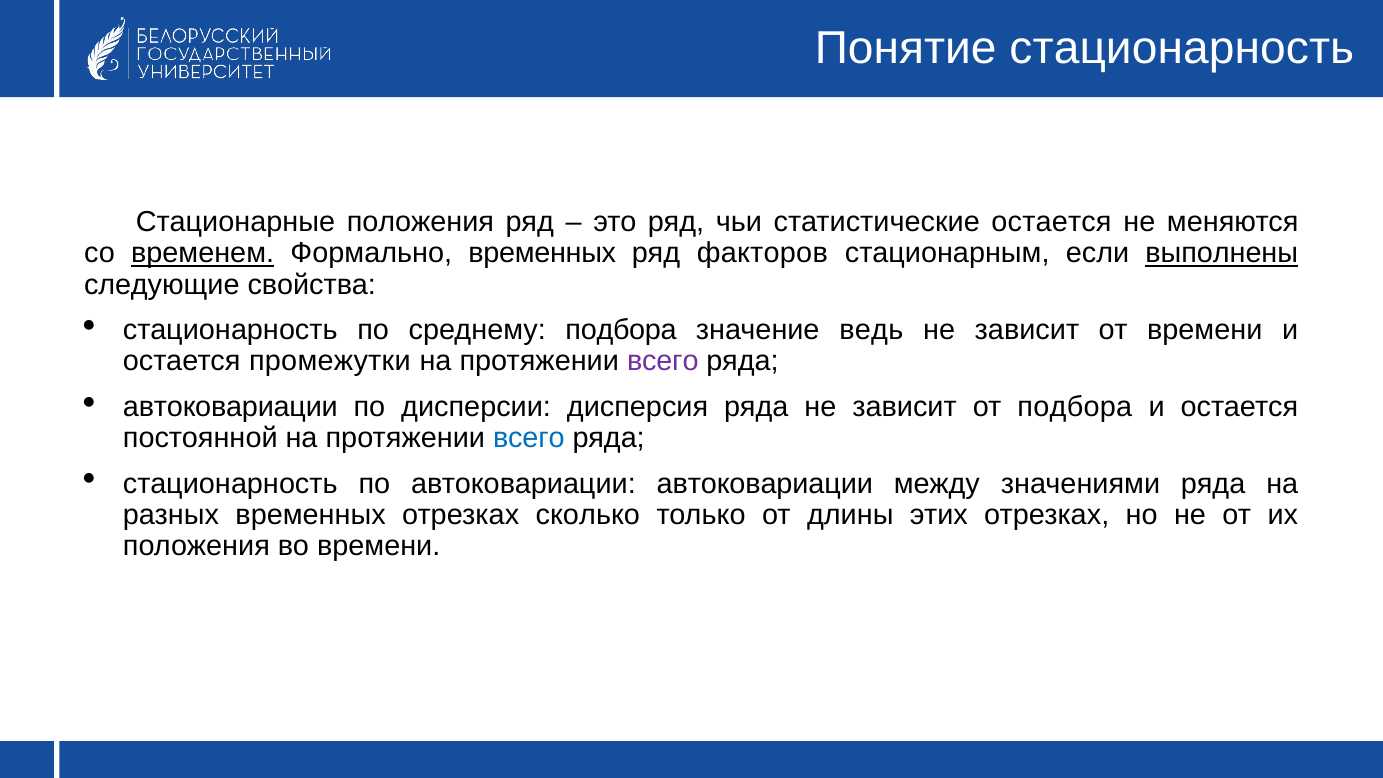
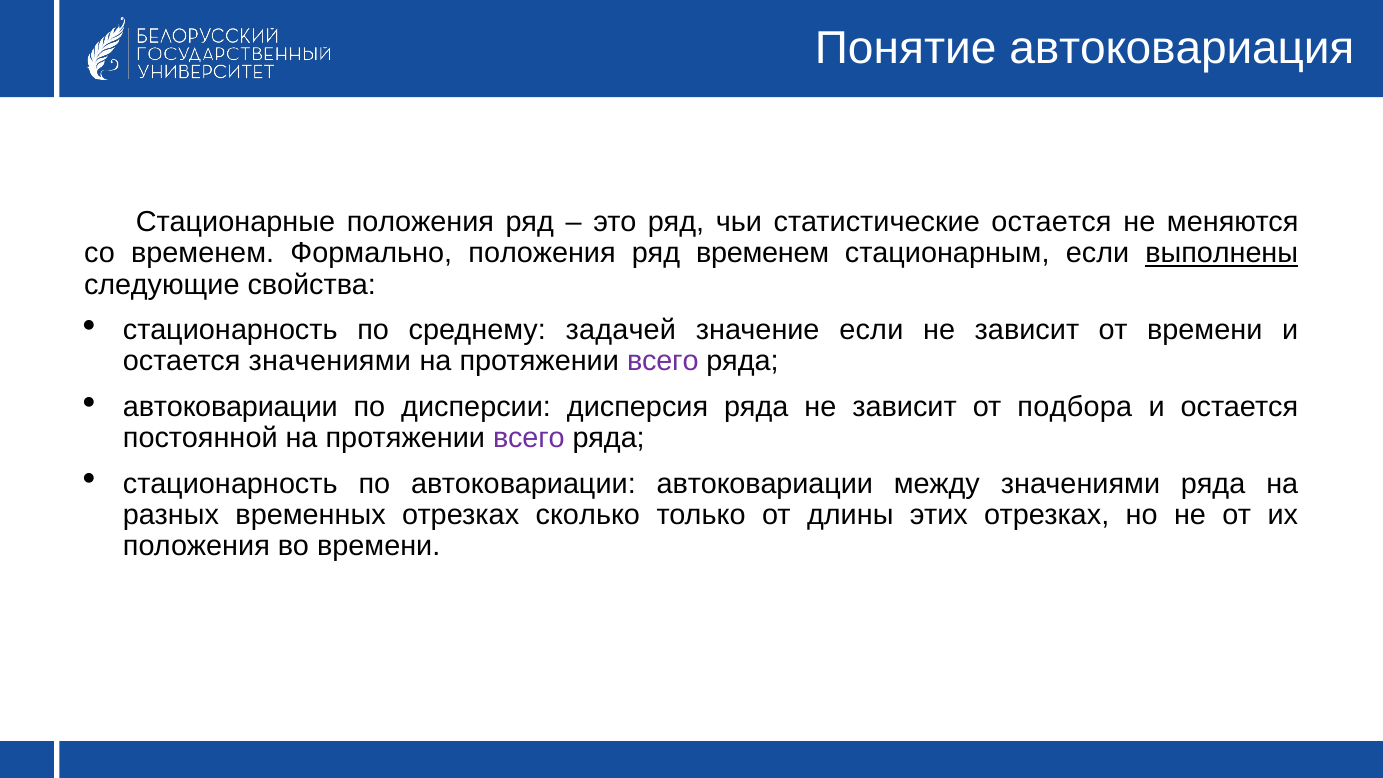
Понятие стационарность: стационарность -> автоковариация
временем at (203, 253) underline: present -> none
Формально временных: временных -> положения
ряд факторов: факторов -> временем
среднему подбора: подбора -> задачей
значение ведь: ведь -> если
остается промежутки: промежутки -> значениями
всего at (529, 438) colour: blue -> purple
